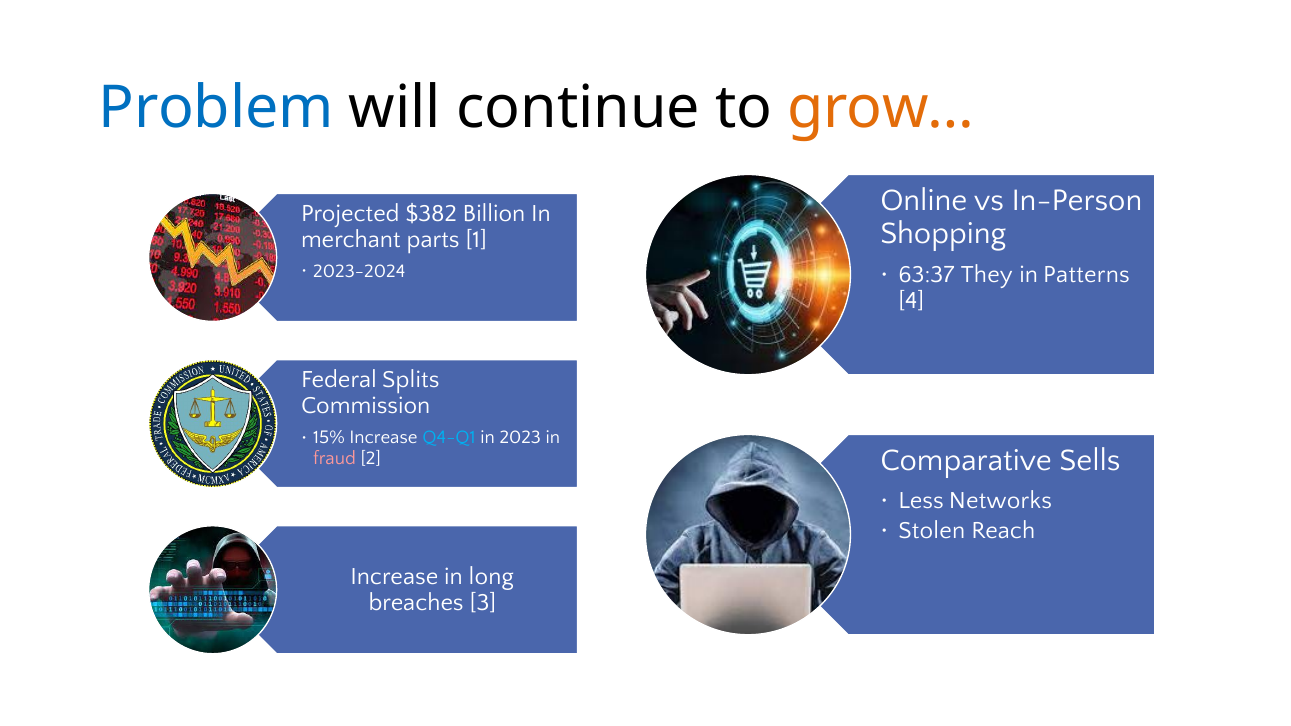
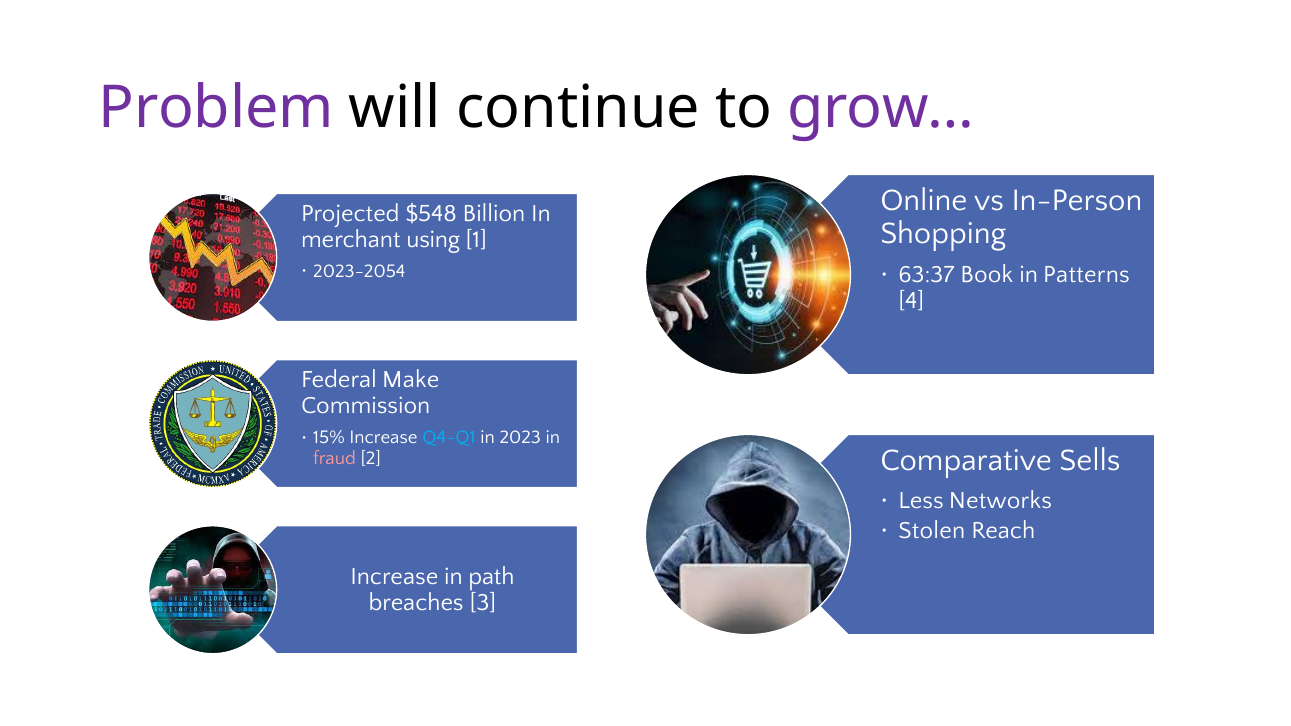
Problem colour: blue -> purple
grow… colour: orange -> purple
$382: $382 -> $548
parts: parts -> using
2023-2024: 2023-2024 -> 2023-2054
They: They -> Book
Splits: Splits -> Make
long: long -> path
